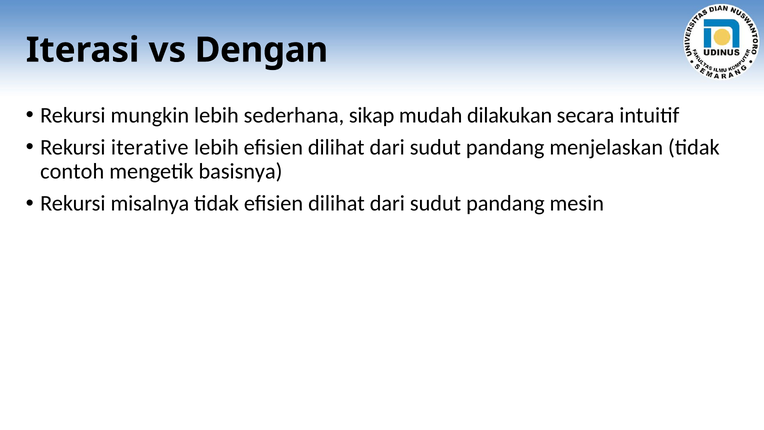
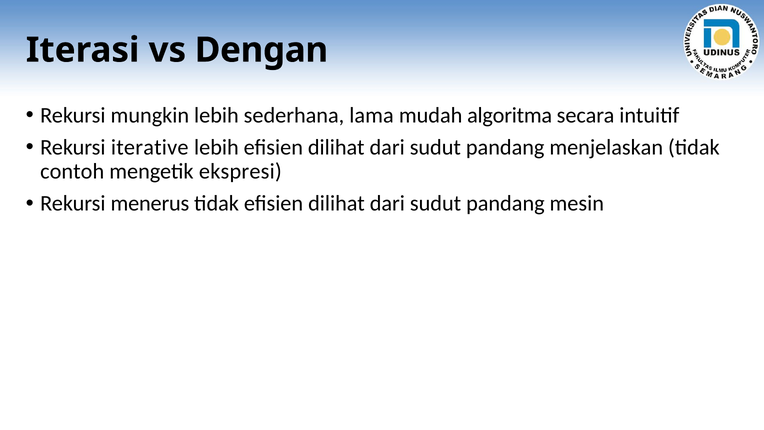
sikap: sikap -> lama
dilakukan: dilakukan -> algoritma
basisnya: basisnya -> ekspresi
misalnya: misalnya -> menerus
